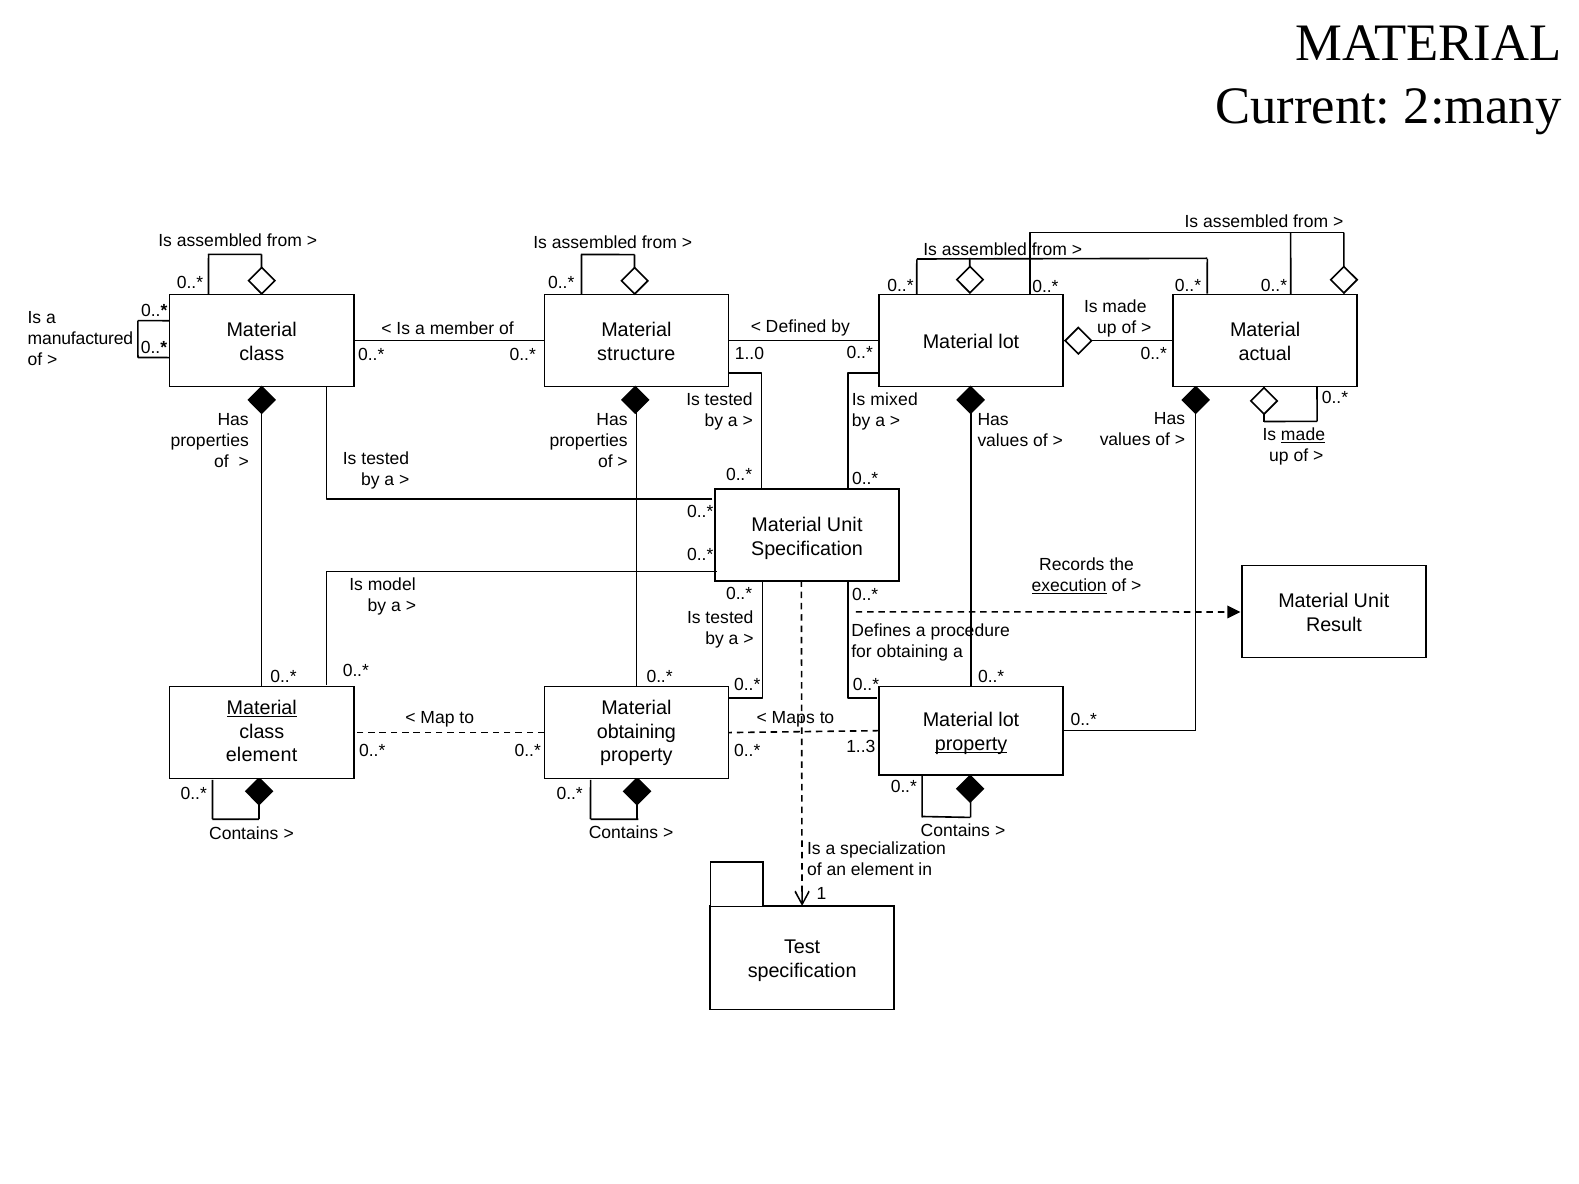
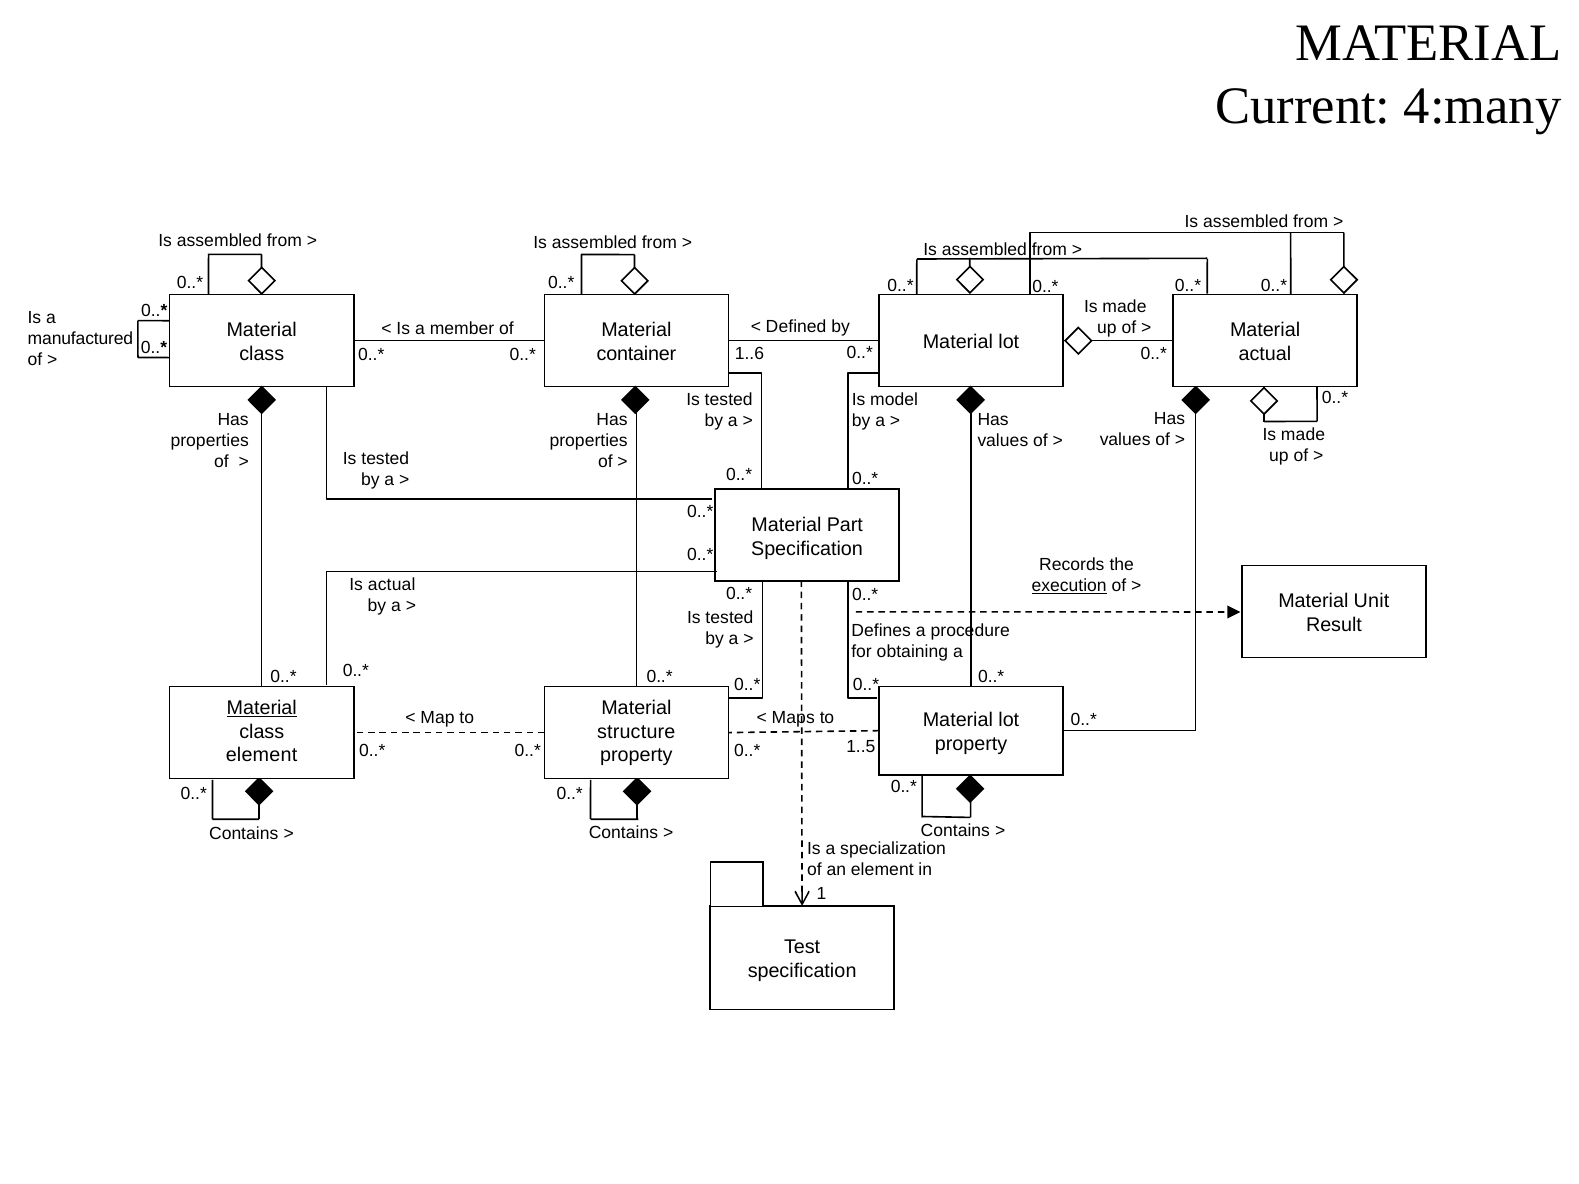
2:many: 2:many -> 4:many
structure: structure -> container
1..0: 1..0 -> 1..6
mixed: mixed -> model
made at (1303, 435) underline: present -> none
Unit at (845, 525): Unit -> Part
Is model: model -> actual
obtaining at (636, 732): obtaining -> structure
property at (971, 744) underline: present -> none
1..3: 1..3 -> 1..5
